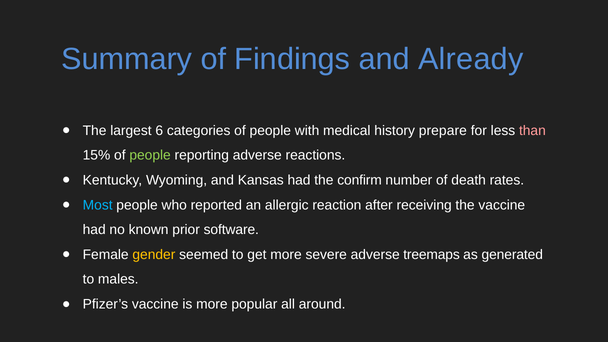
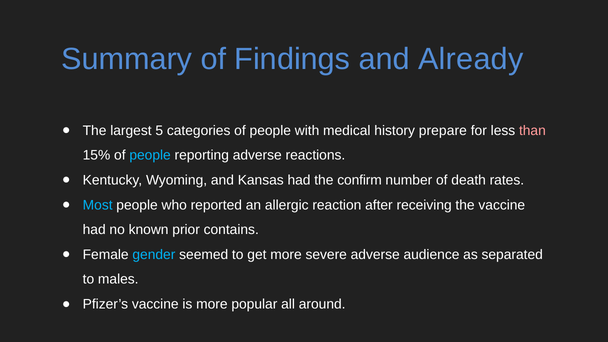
6: 6 -> 5
people at (150, 155) colour: light green -> light blue
software: software -> contains
gender colour: yellow -> light blue
treemaps: treemaps -> audience
generated: generated -> separated
